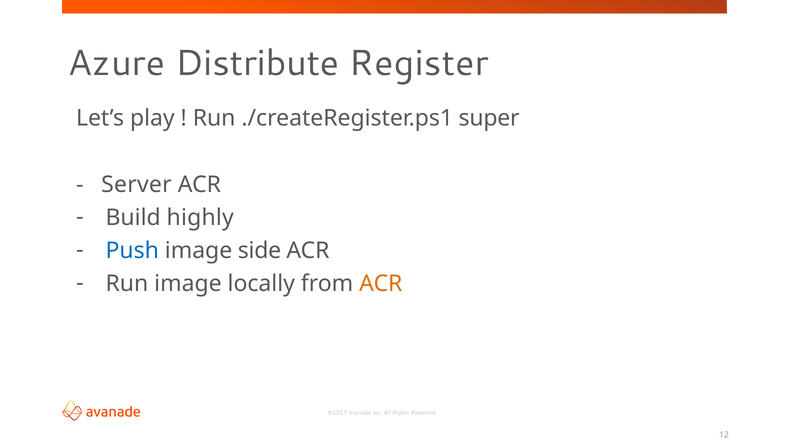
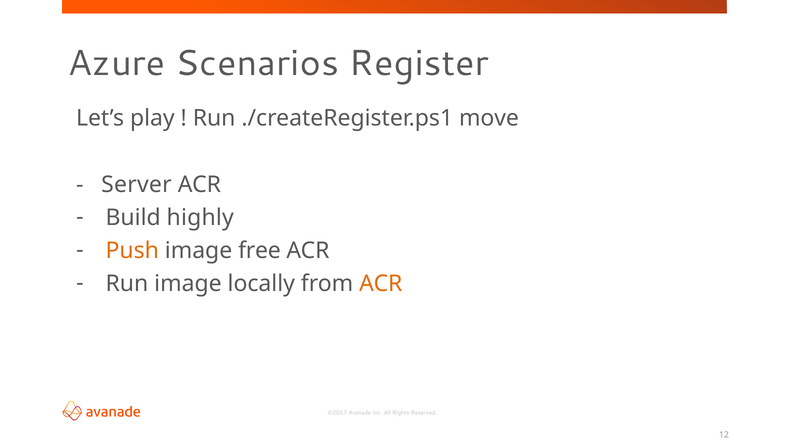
Distribute: Distribute -> Scenarios
super: super -> move
Push colour: blue -> orange
side: side -> free
